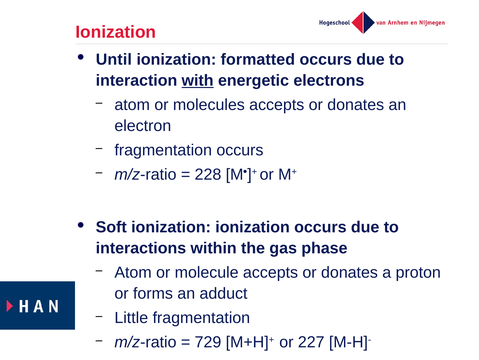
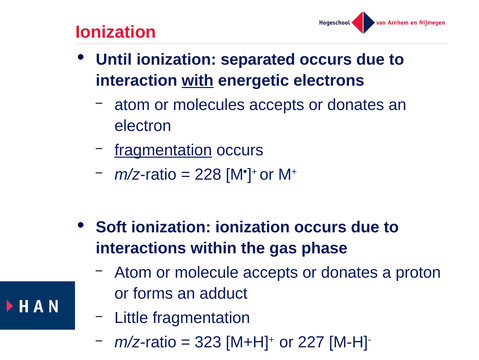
formatted: formatted -> separated
fragmentation at (163, 150) underline: none -> present
729: 729 -> 323
